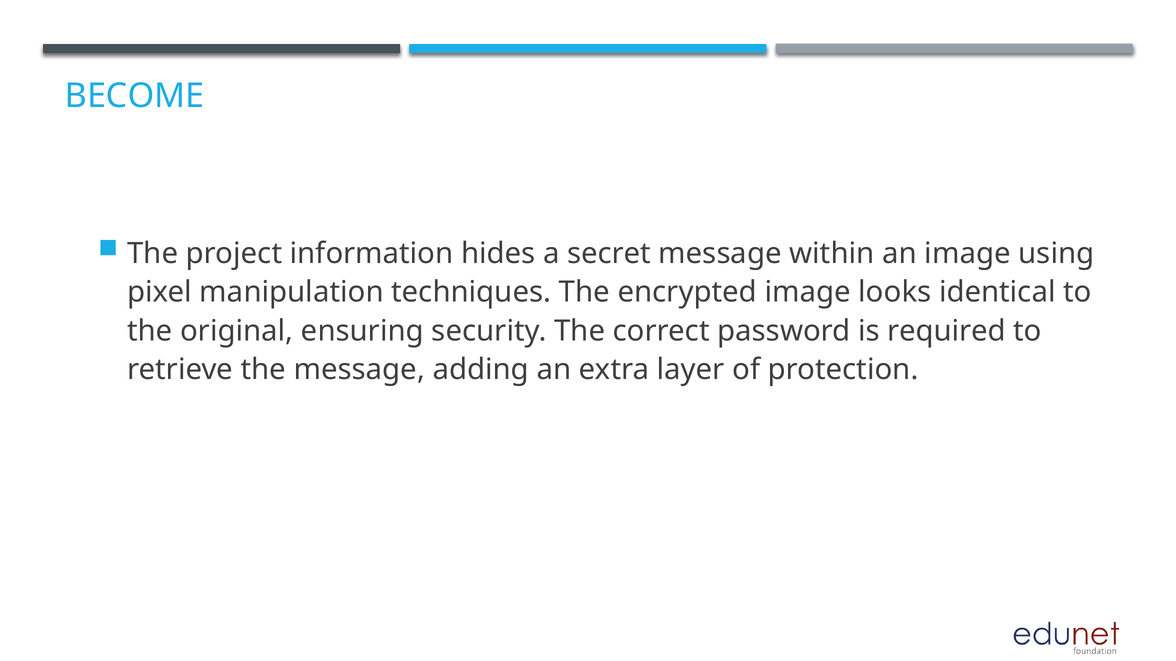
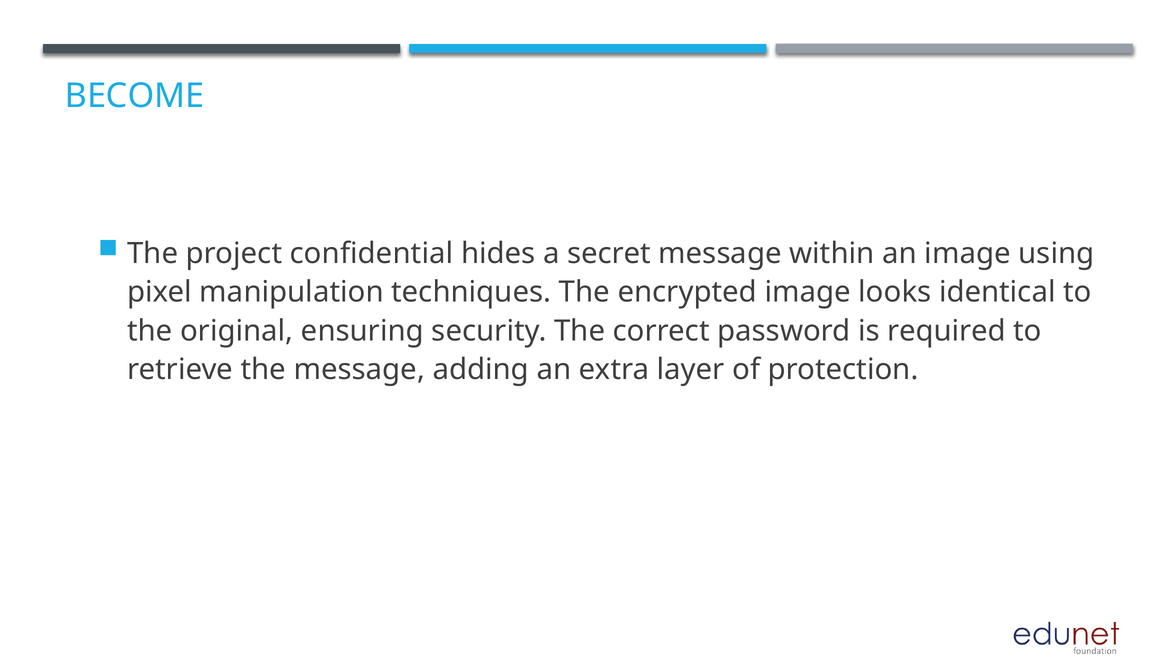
information: information -> confidential
